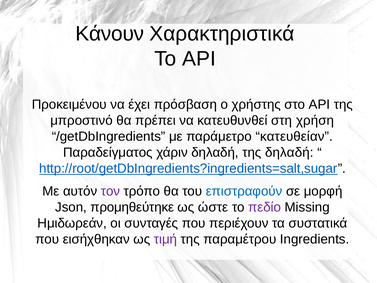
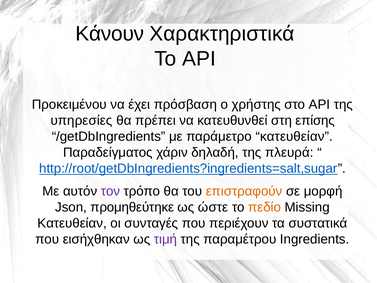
μπροστινό: μπροστινό -> υπηρεσίες
χρήση: χρήση -> επίσης
της δηλαδή: δηλαδή -> πλευρά
επιστραφούν colour: blue -> orange
πεδίο colour: purple -> orange
Ημιδωρεάν at (72, 223): Ημιδωρεάν -> Κατευθείαν
